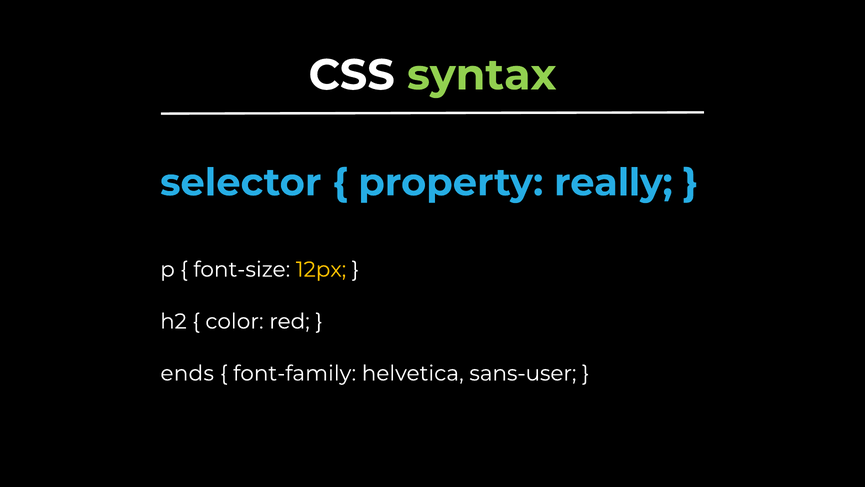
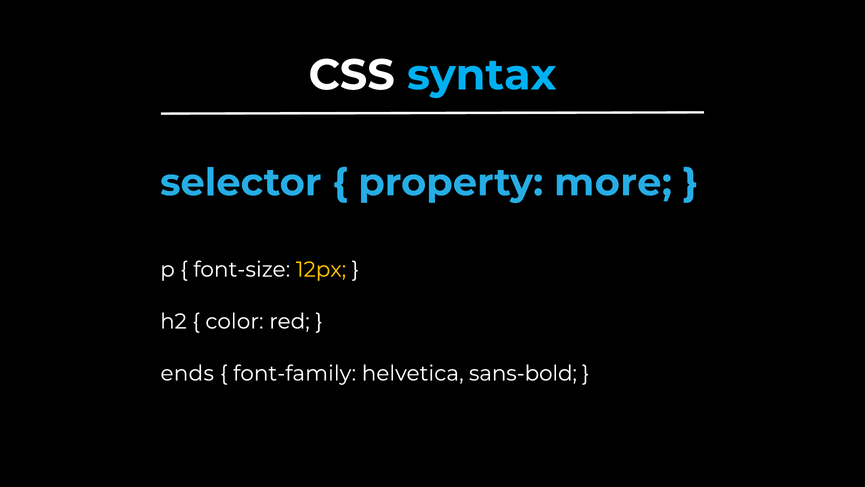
syntax colour: light green -> light blue
really: really -> more
sans-user: sans-user -> sans-bold
